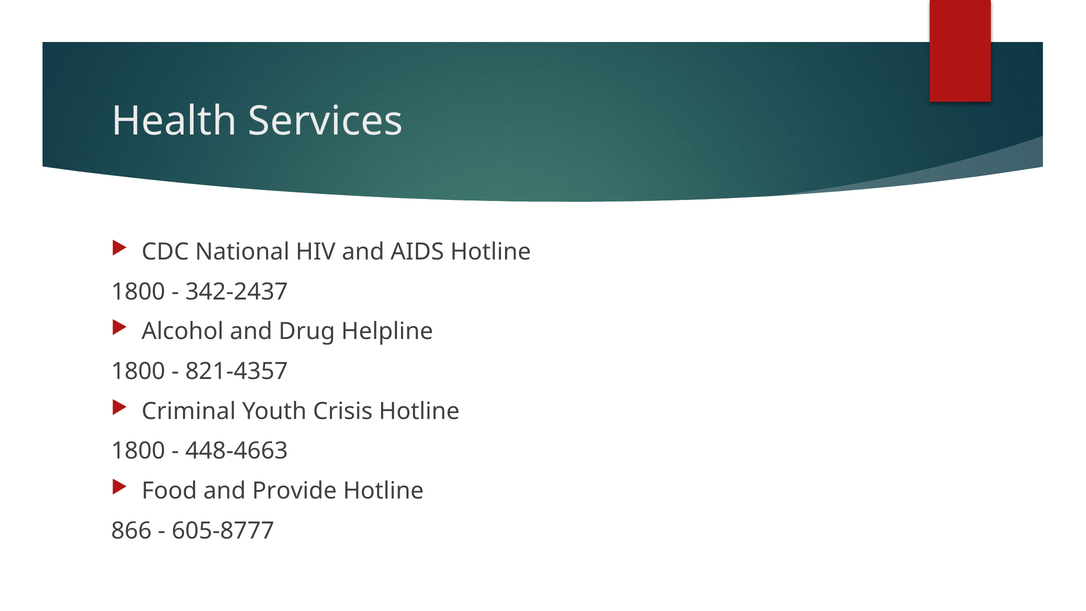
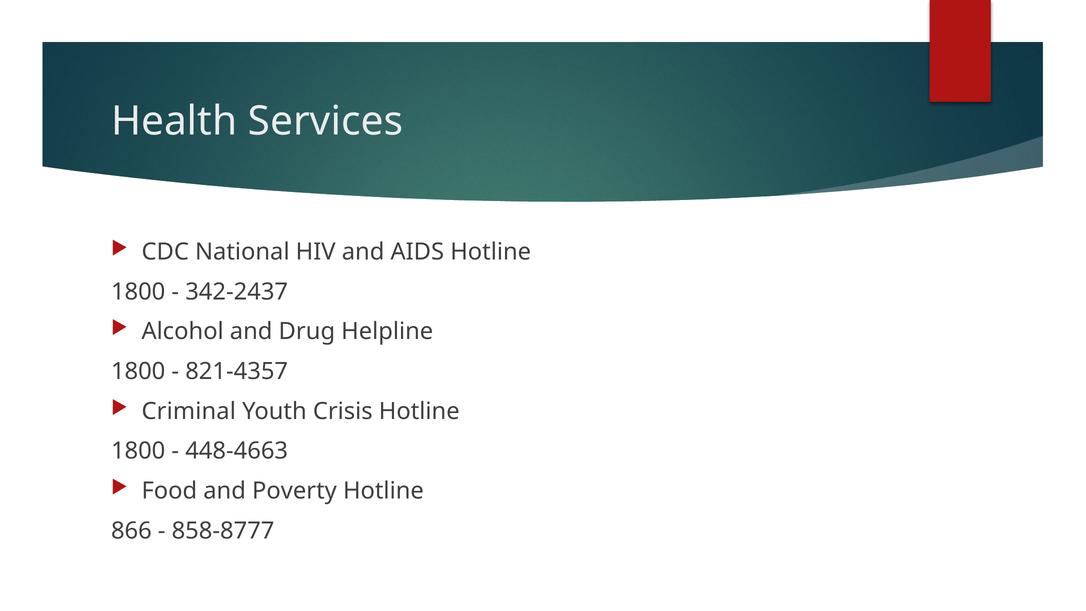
Provide: Provide -> Poverty
605-8777: 605-8777 -> 858-8777
